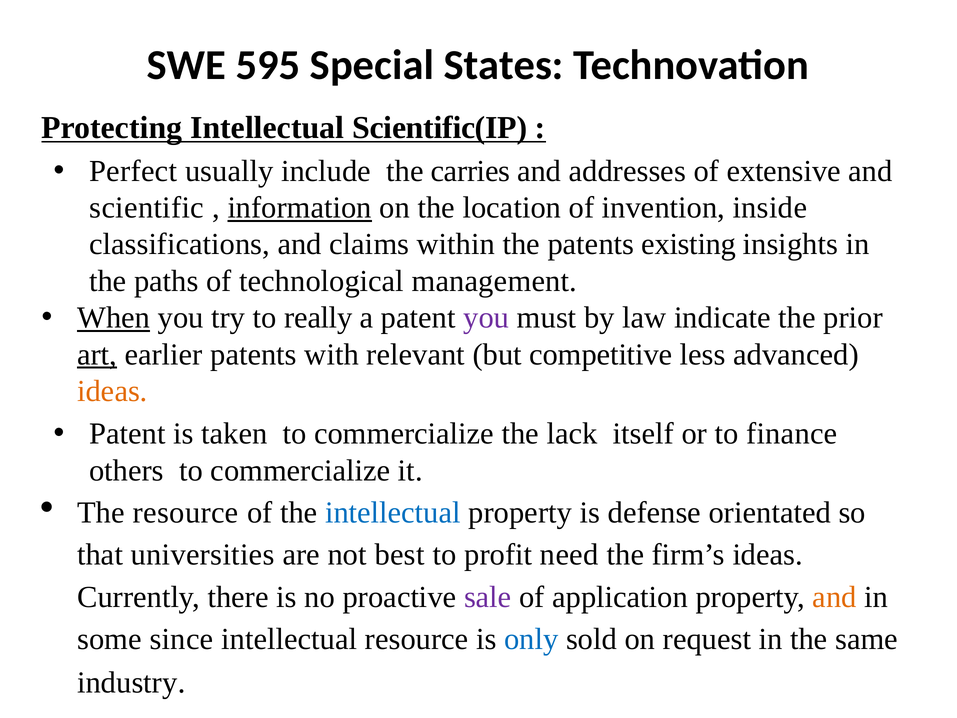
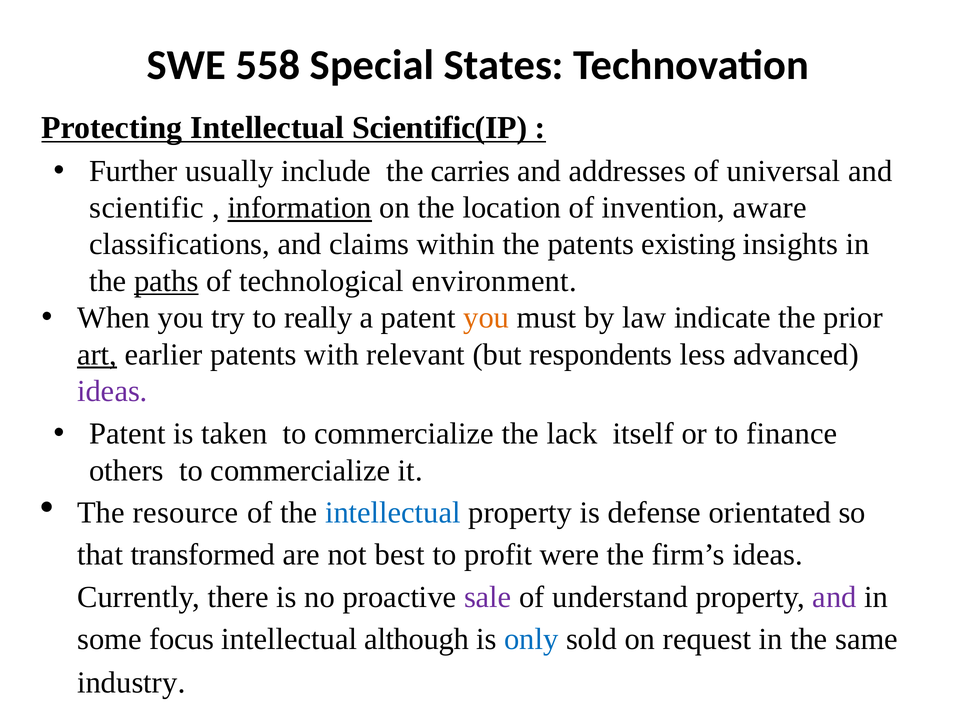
595: 595 -> 558
Perfect: Perfect -> Further
extensive: extensive -> universal
inside: inside -> aware
paths underline: none -> present
management: management -> environment
When underline: present -> none
you at (486, 318) colour: purple -> orange
competitive: competitive -> respondents
ideas at (112, 391) colour: orange -> purple
universities: universities -> transformed
need: need -> were
application: application -> understand
and at (835, 597) colour: orange -> purple
since: since -> focus
intellectual resource: resource -> although
